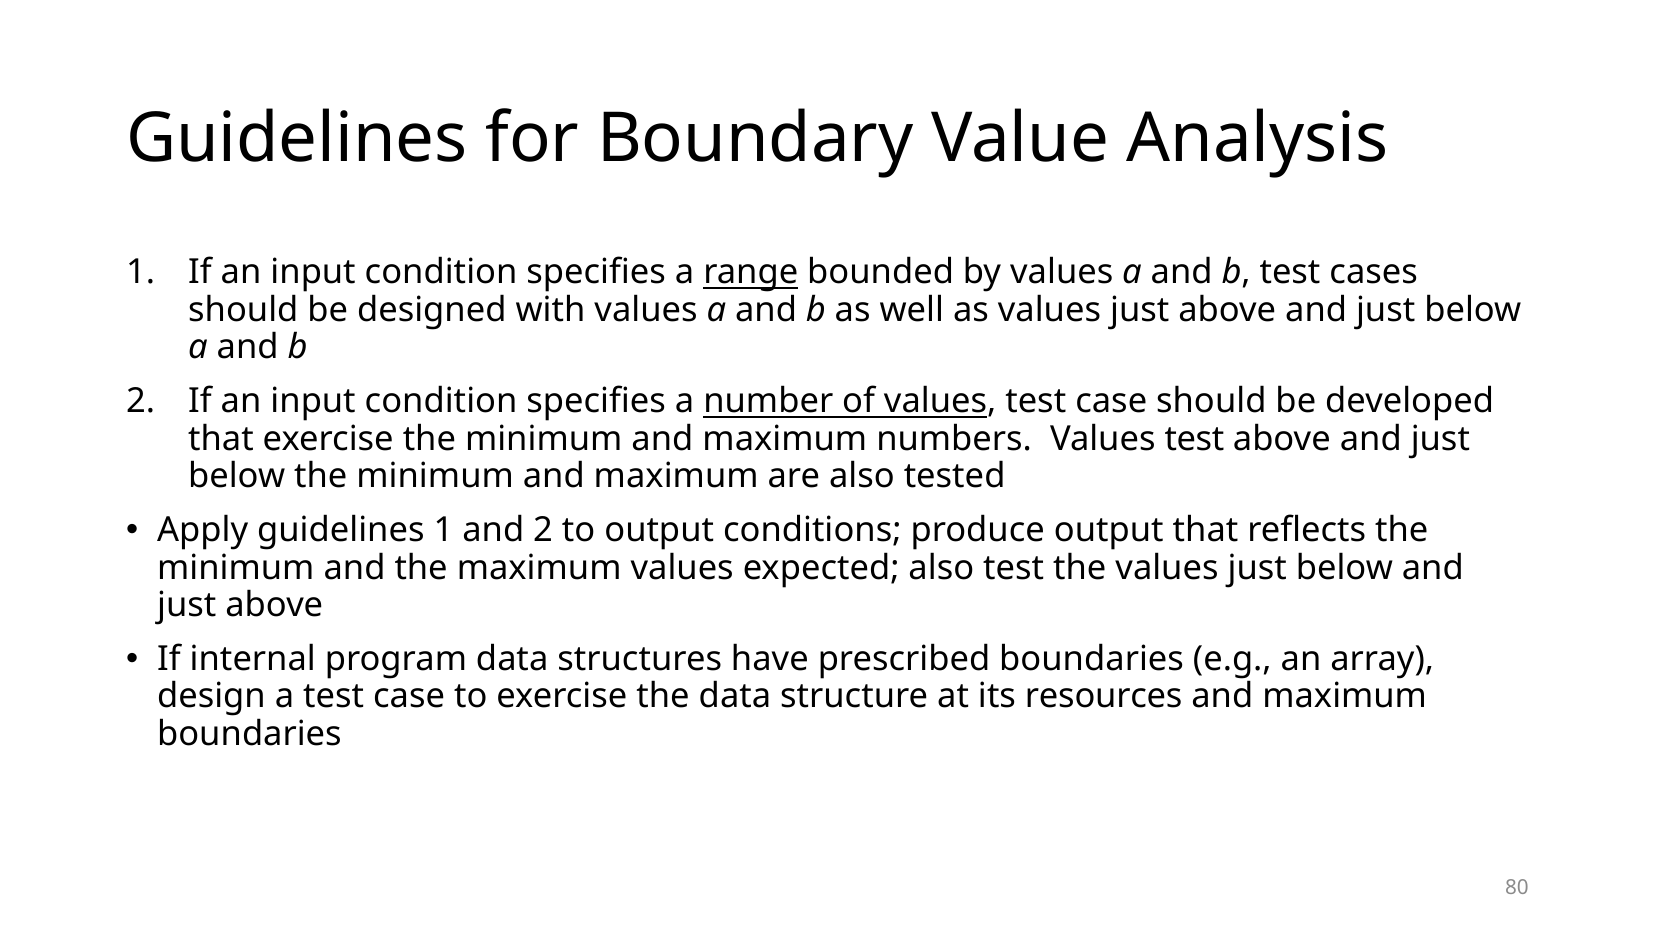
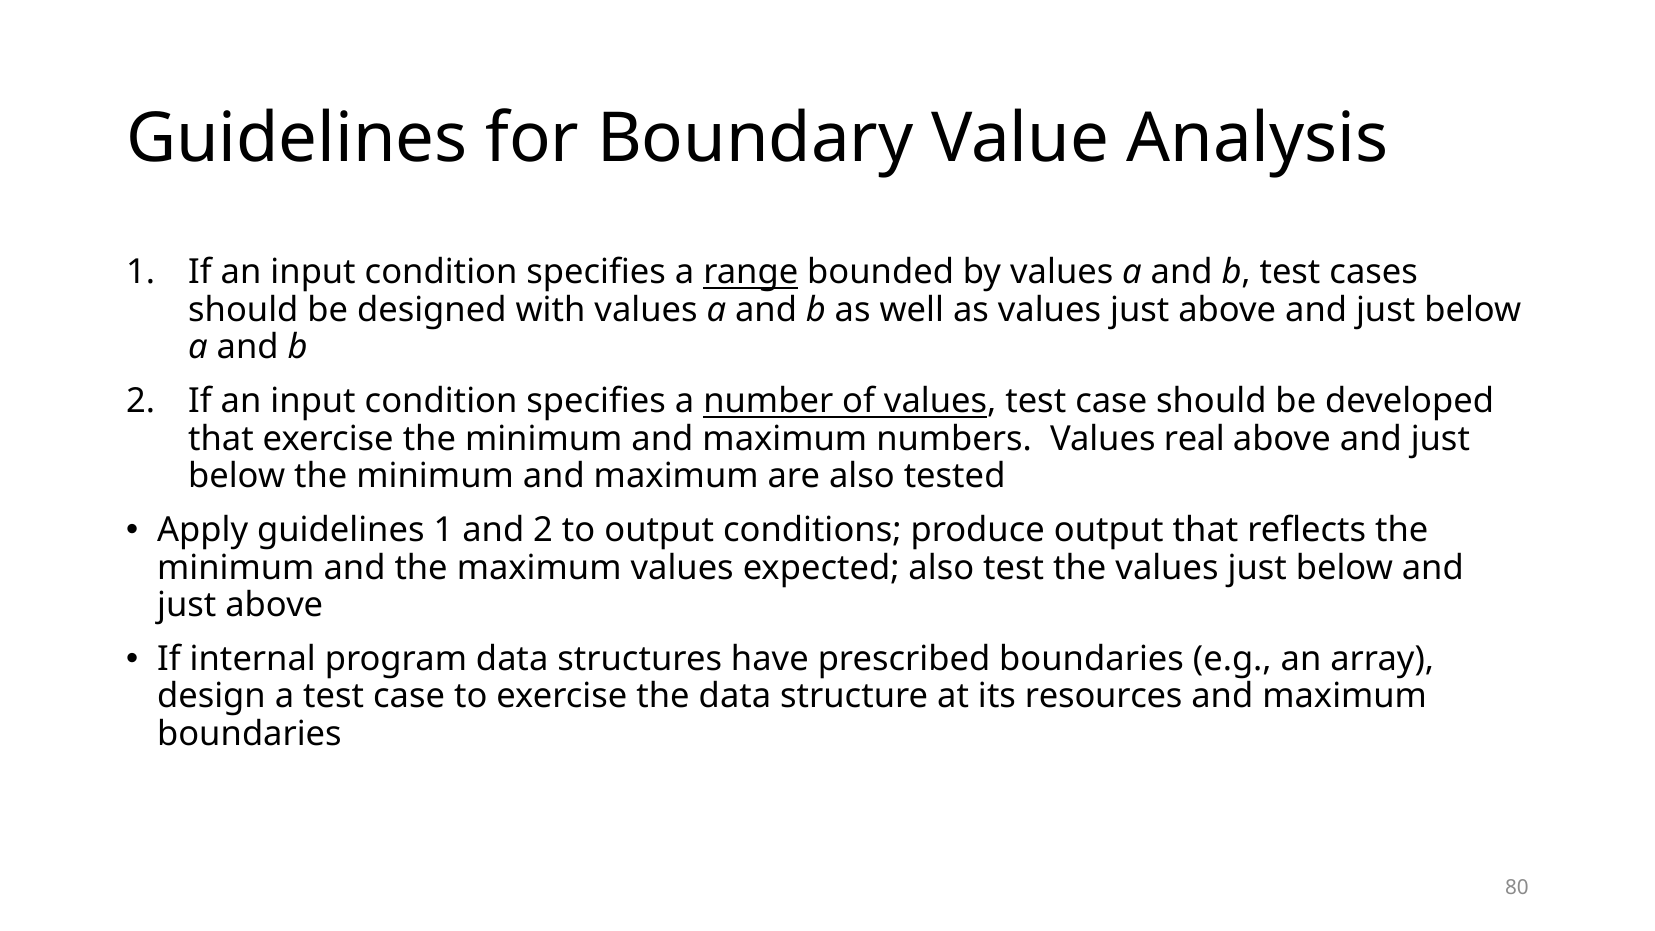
numbers Values test: test -> real
